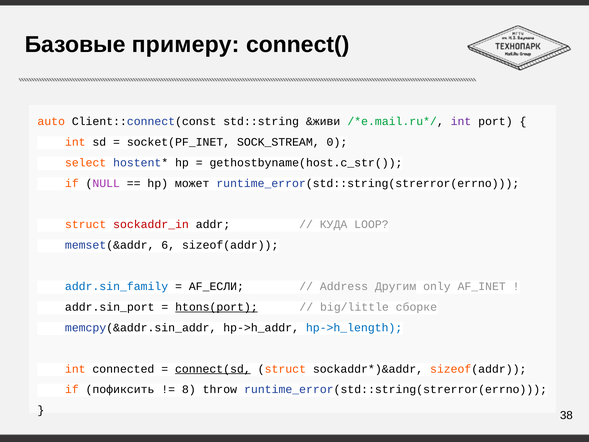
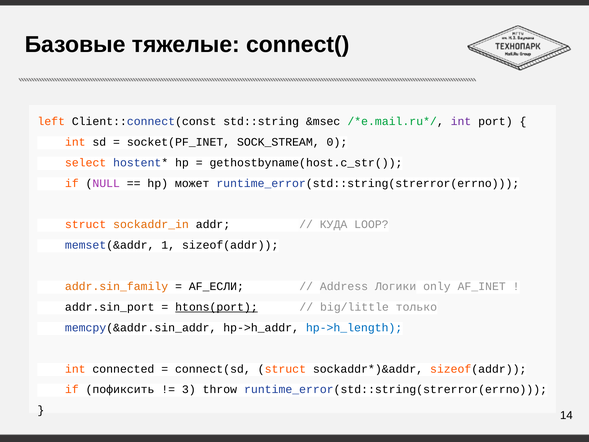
примеру: примеру -> тяжелые
auto: auto -> left
&живи: &живи -> &msec
sockaddr_in colour: red -> orange
6: 6 -> 1
addr.sin_family colour: blue -> orange
Другим: Другим -> Логики
сборке: сборке -> только
connect(sd underline: present -> none
8: 8 -> 3
38: 38 -> 14
